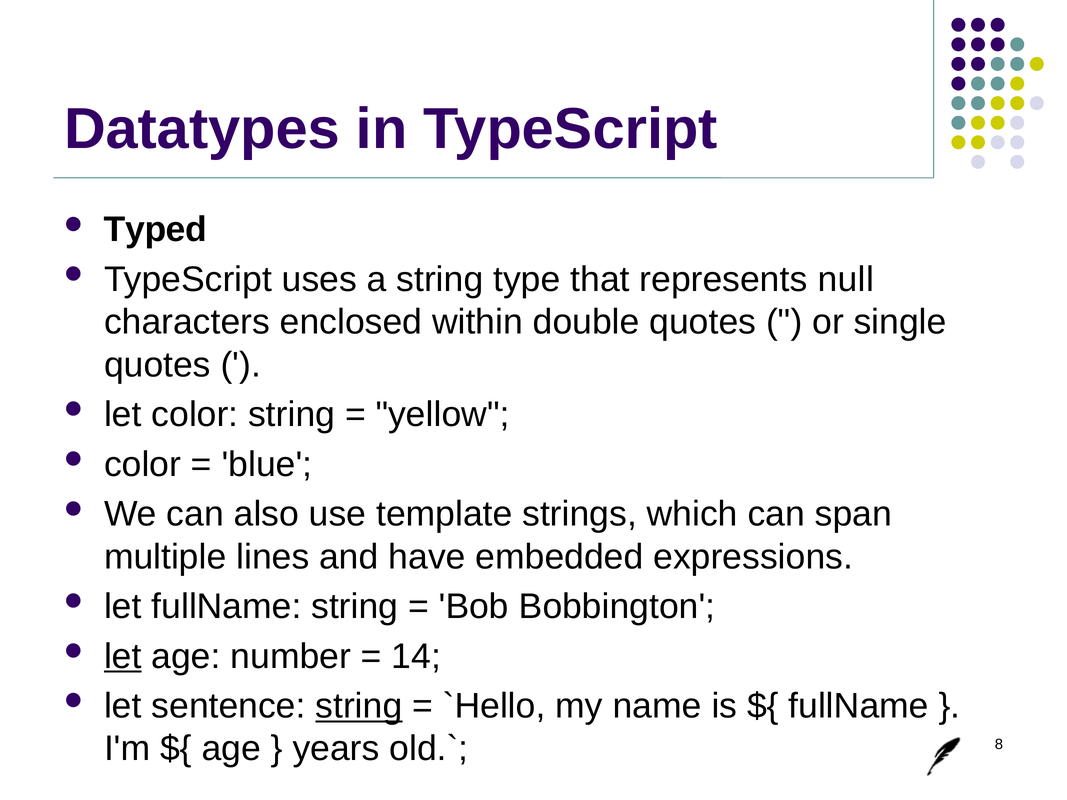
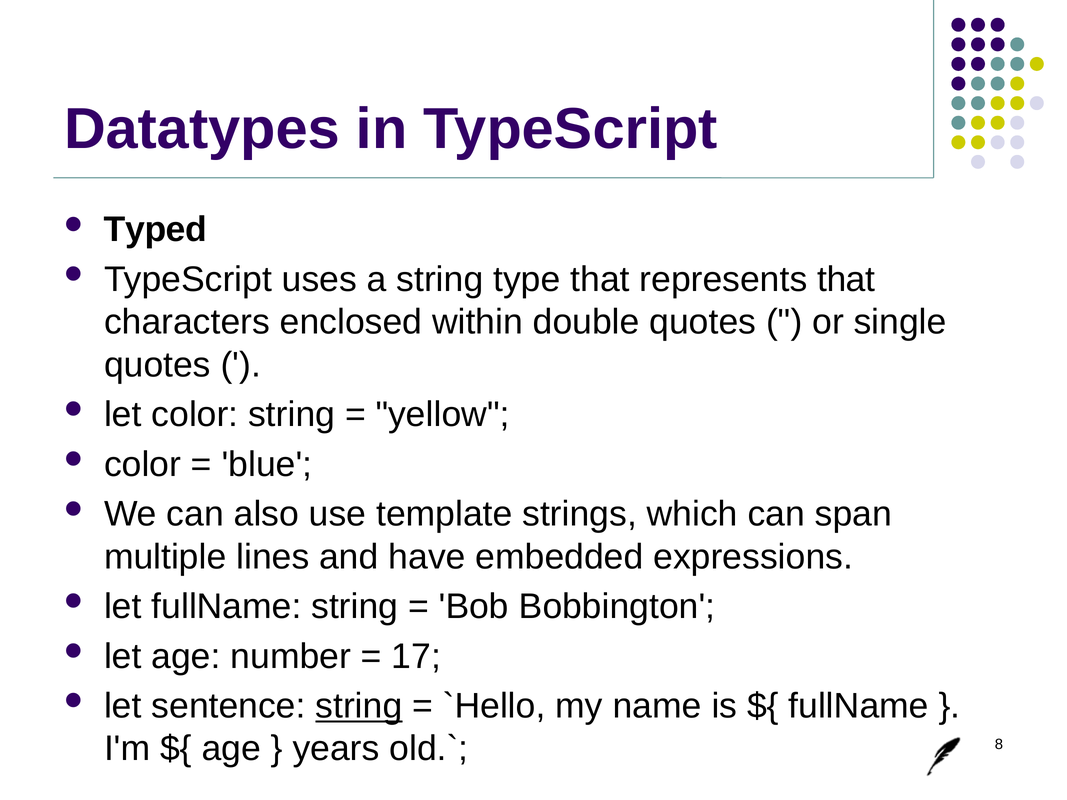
represents null: null -> that
let at (123, 657) underline: present -> none
14: 14 -> 17
